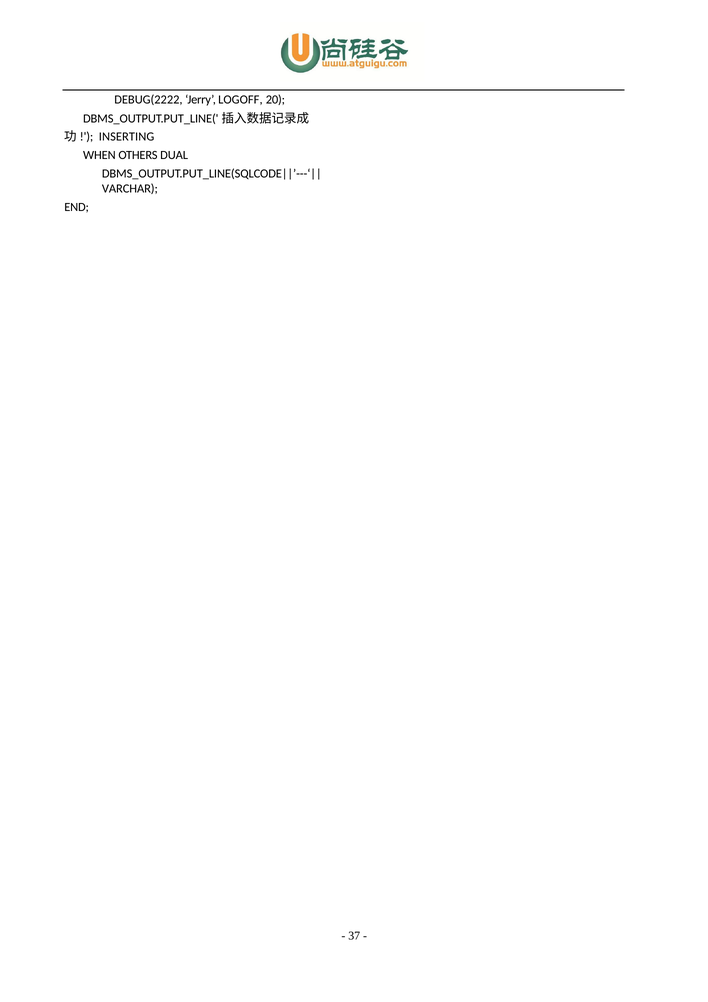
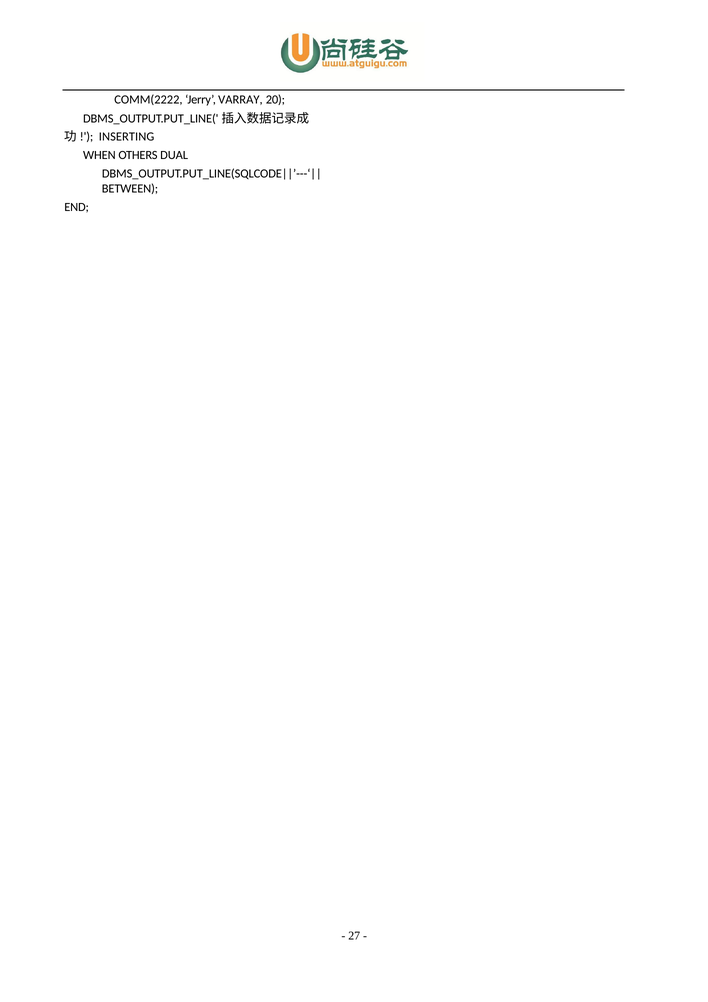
DEBUG(2222: DEBUG(2222 -> COMM(2222
LOGOFF: LOGOFF -> VARRAY
VARCHAR: VARCHAR -> BETWEEN
37: 37 -> 27
